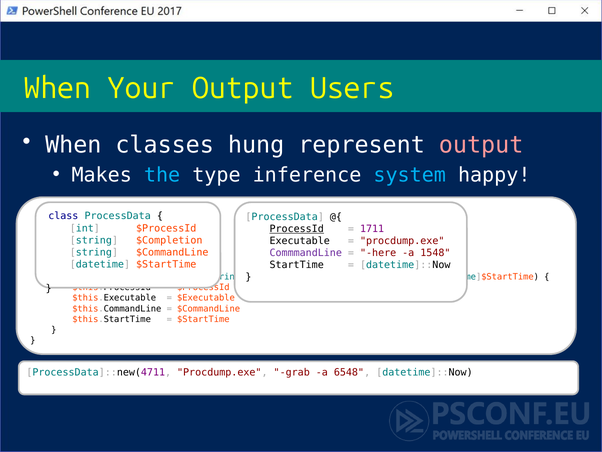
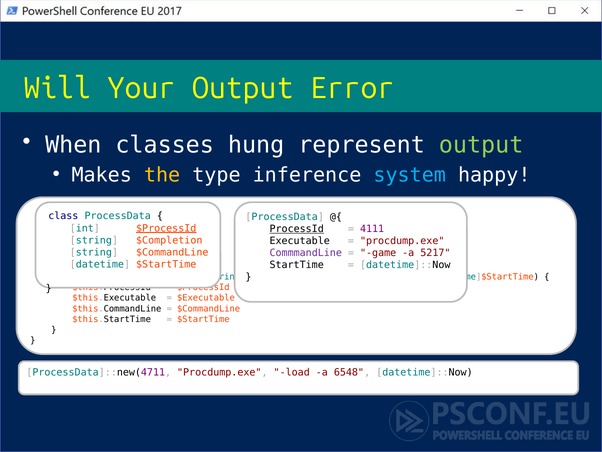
When at (57, 88): When -> Will
Users: Users -> Error
output at (481, 145) colour: pink -> light green
the colour: light blue -> yellow
$ProcessId at (166, 228) underline: none -> present
1711: 1711 -> 4111
here: here -> game
1548: 1548 -> 5217
grab: grab -> load
